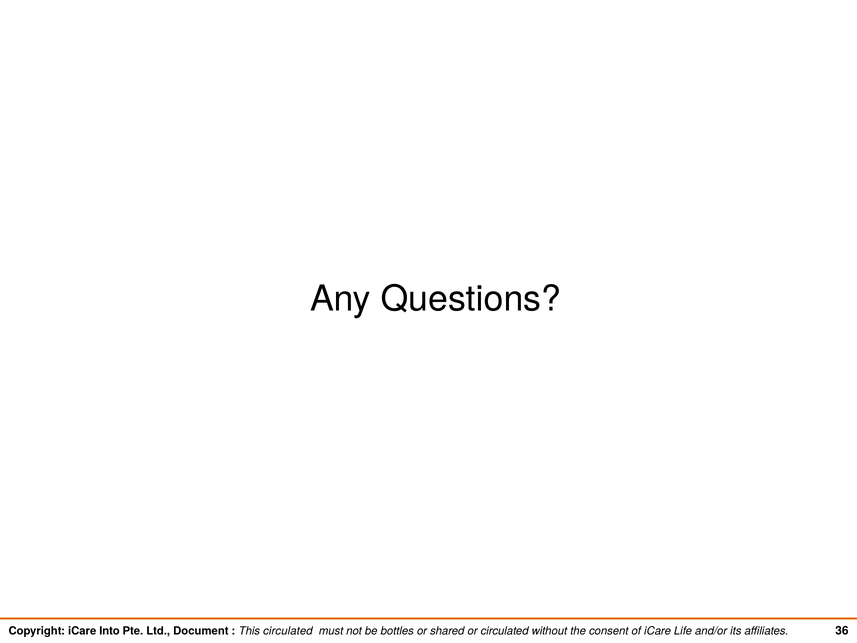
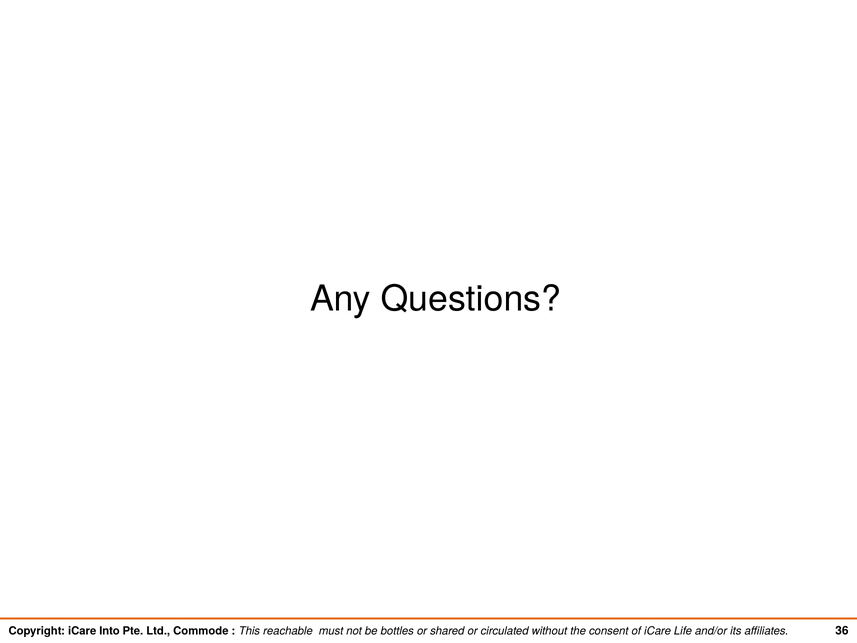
Document: Document -> Commode
This circulated: circulated -> reachable
